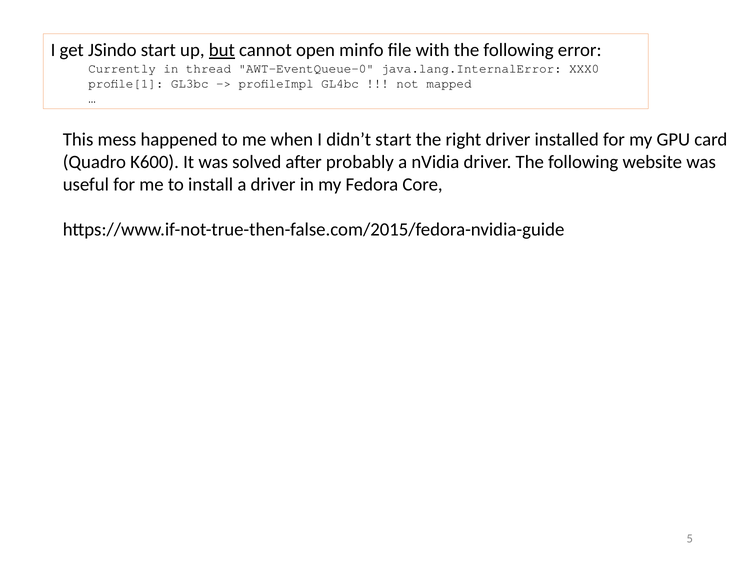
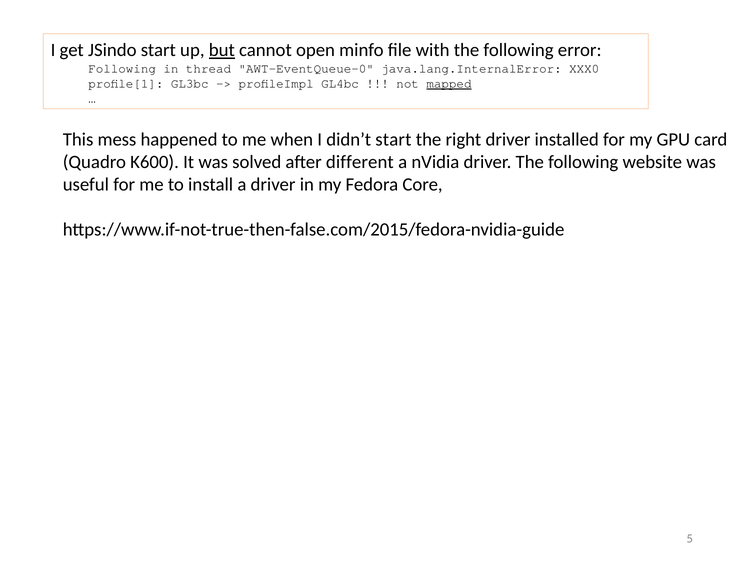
Currently at (122, 69): Currently -> Following
mapped underline: none -> present
probably: probably -> different
